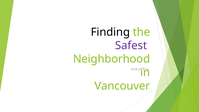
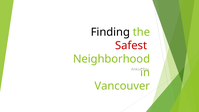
Safest colour: purple -> red
